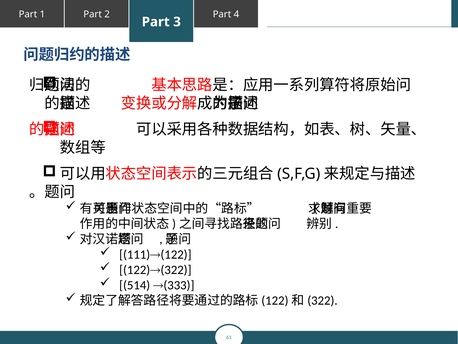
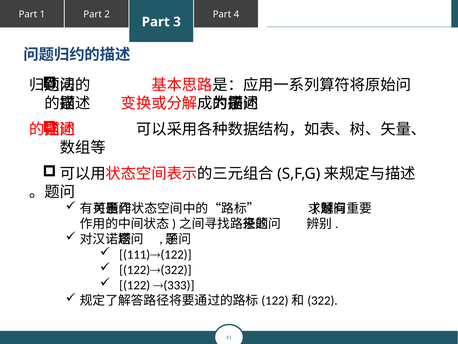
514: 514 -> 122
